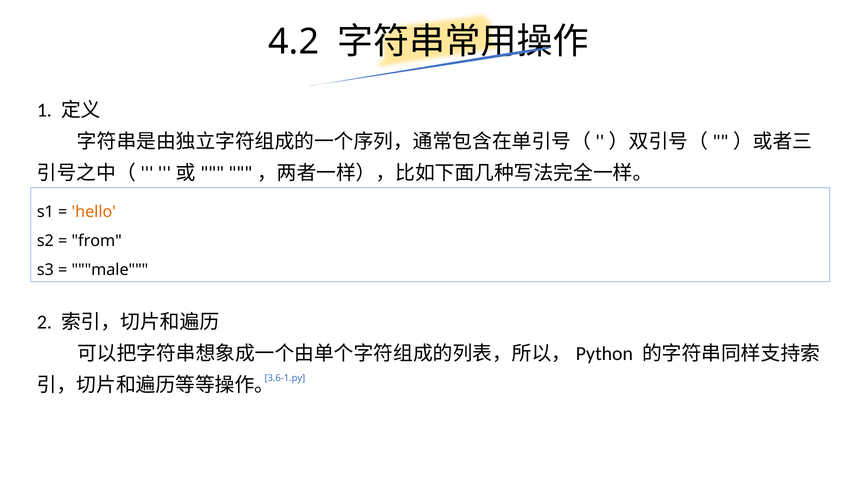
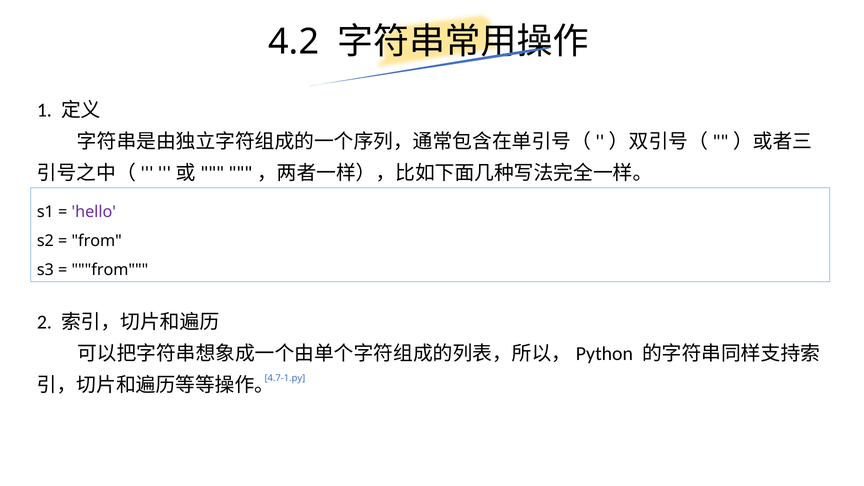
hello colour: orange -> purple
male at (110, 270): male -> from
3.6-1.py: 3.6-1.py -> 4.7-1.py
